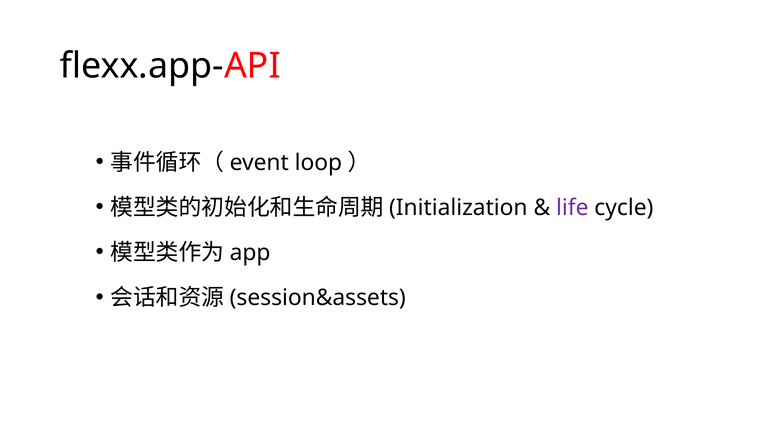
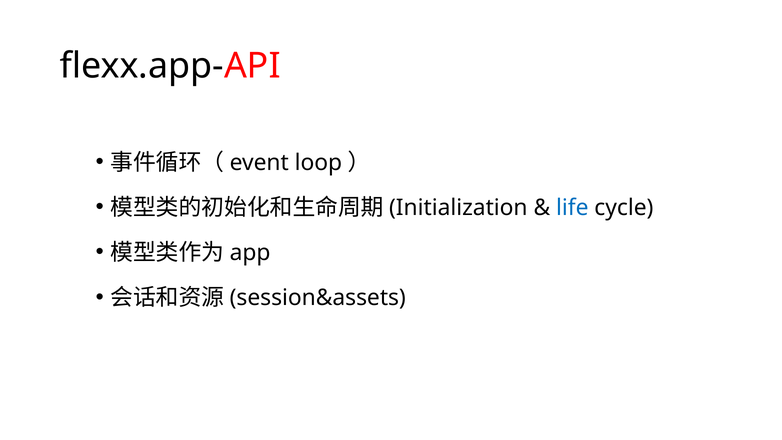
life colour: purple -> blue
